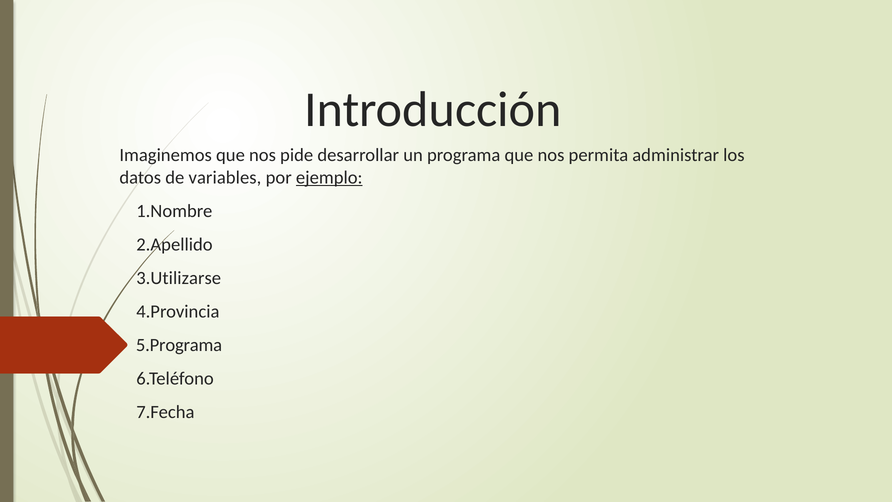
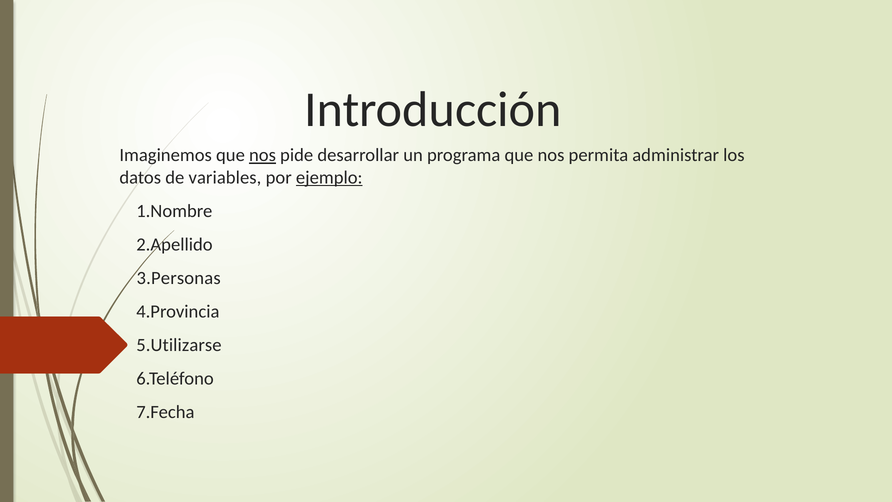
nos at (263, 155) underline: none -> present
3.Utilizarse: 3.Utilizarse -> 3.Personas
5.Programa: 5.Programa -> 5.Utilizarse
